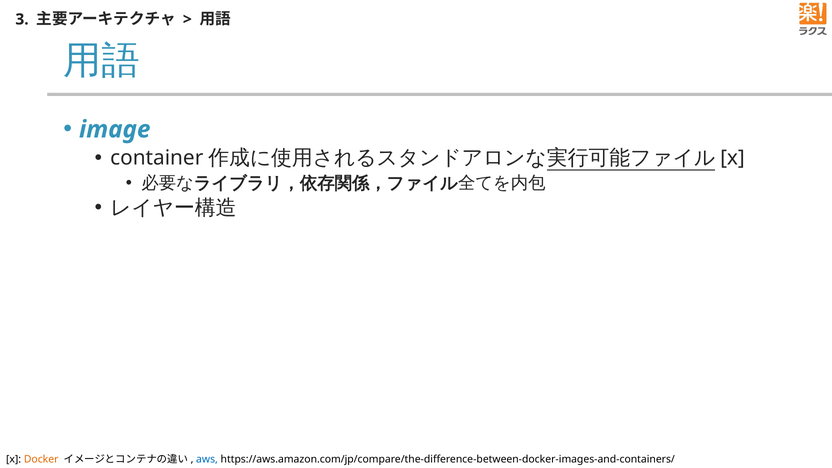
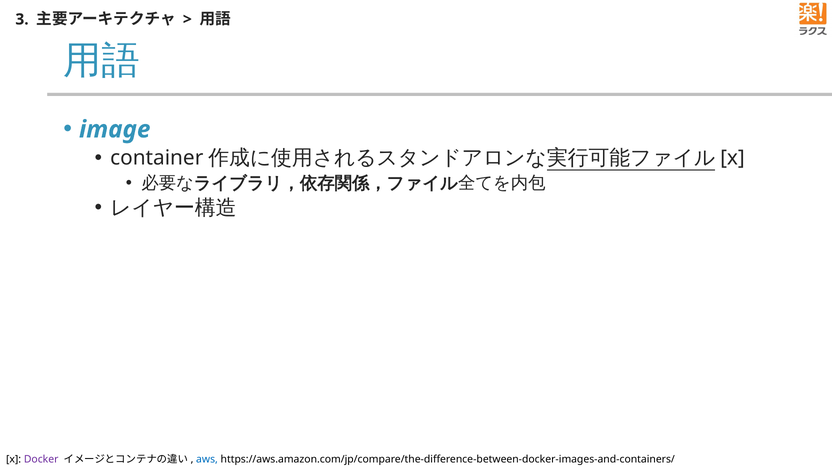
Docker colour: orange -> purple
